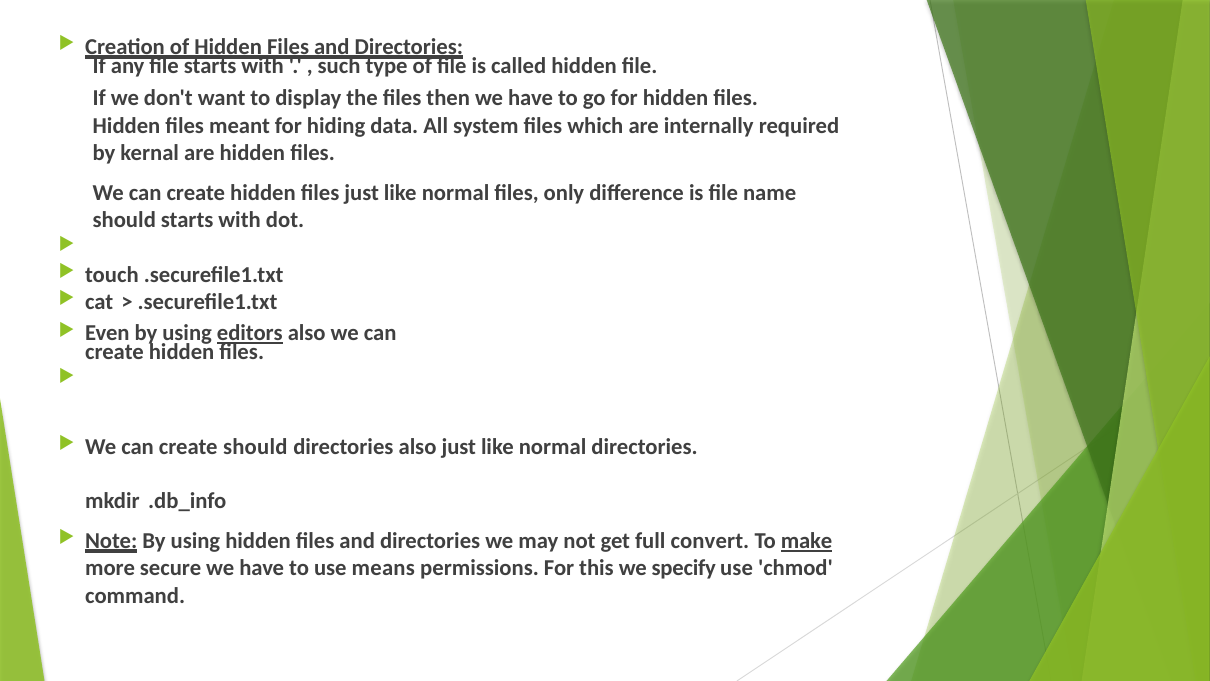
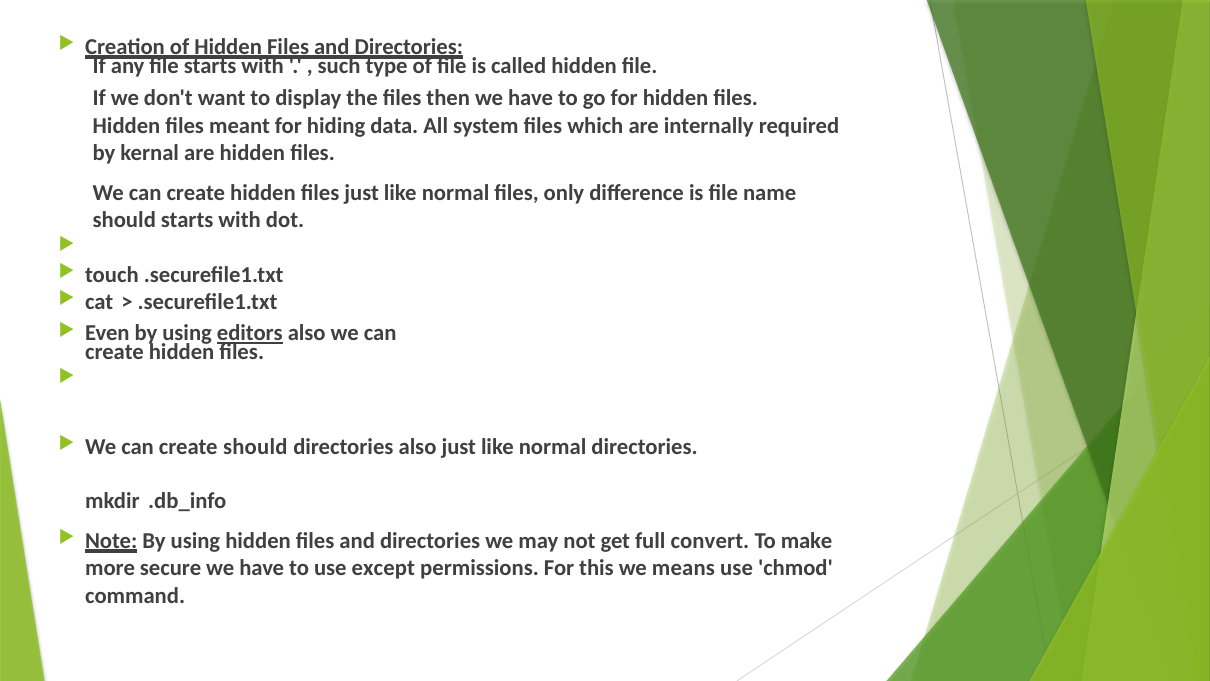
make underline: present -> none
means: means -> except
specify: specify -> means
